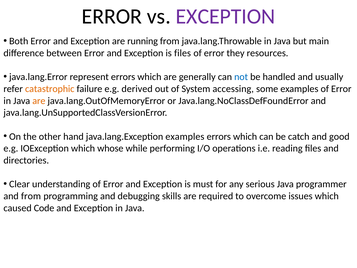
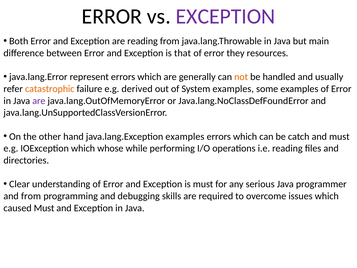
are running: running -> reading
is files: files -> that
not colour: blue -> orange
System accessing: accessing -> examples
are at (39, 101) colour: orange -> purple
and good: good -> must
caused Code: Code -> Must
